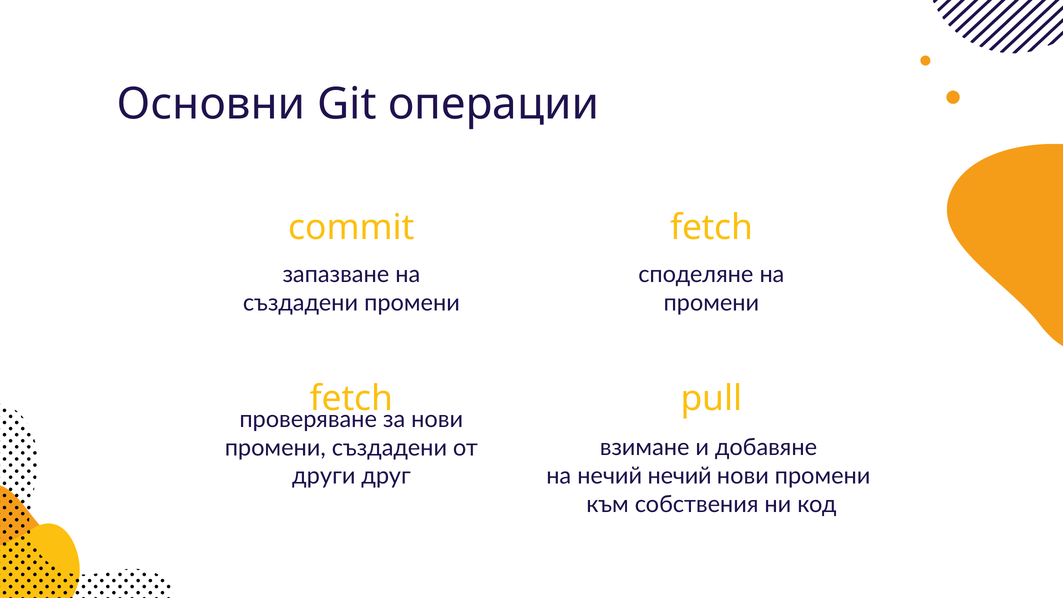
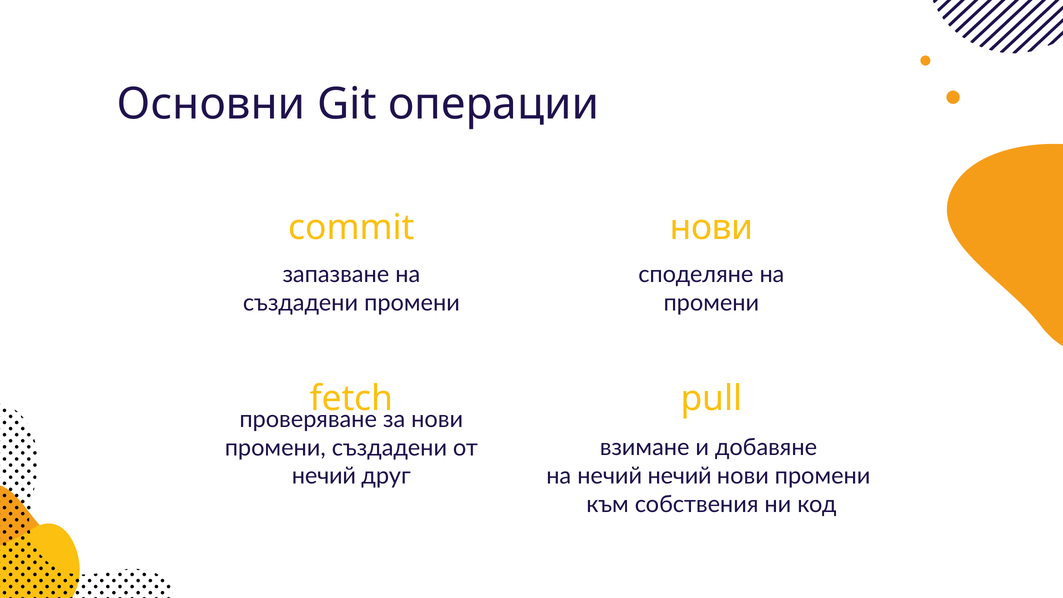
fetch at (712, 228): fetch -> нови
други at (324, 476): други -> нечий
